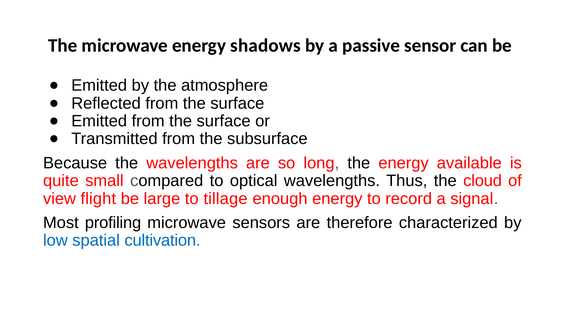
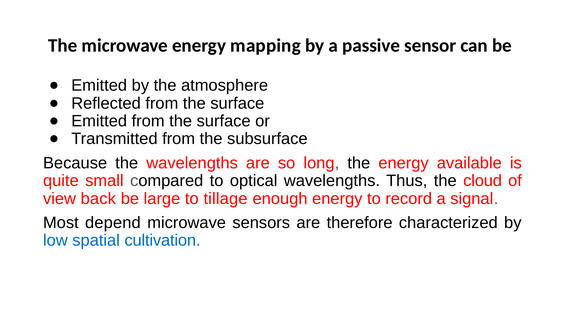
shadows: shadows -> mapping
flight: flight -> back
profiling: profiling -> depend
